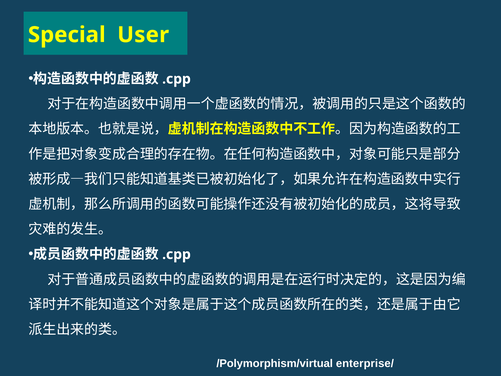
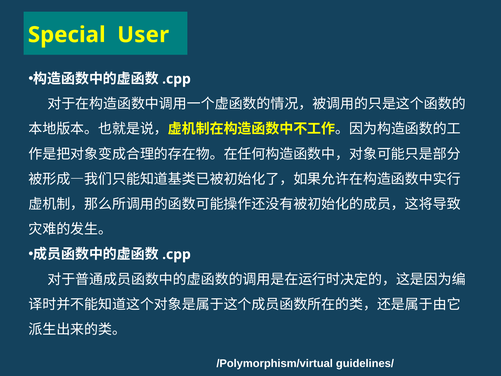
enterprise/: enterprise/ -> guidelines/
